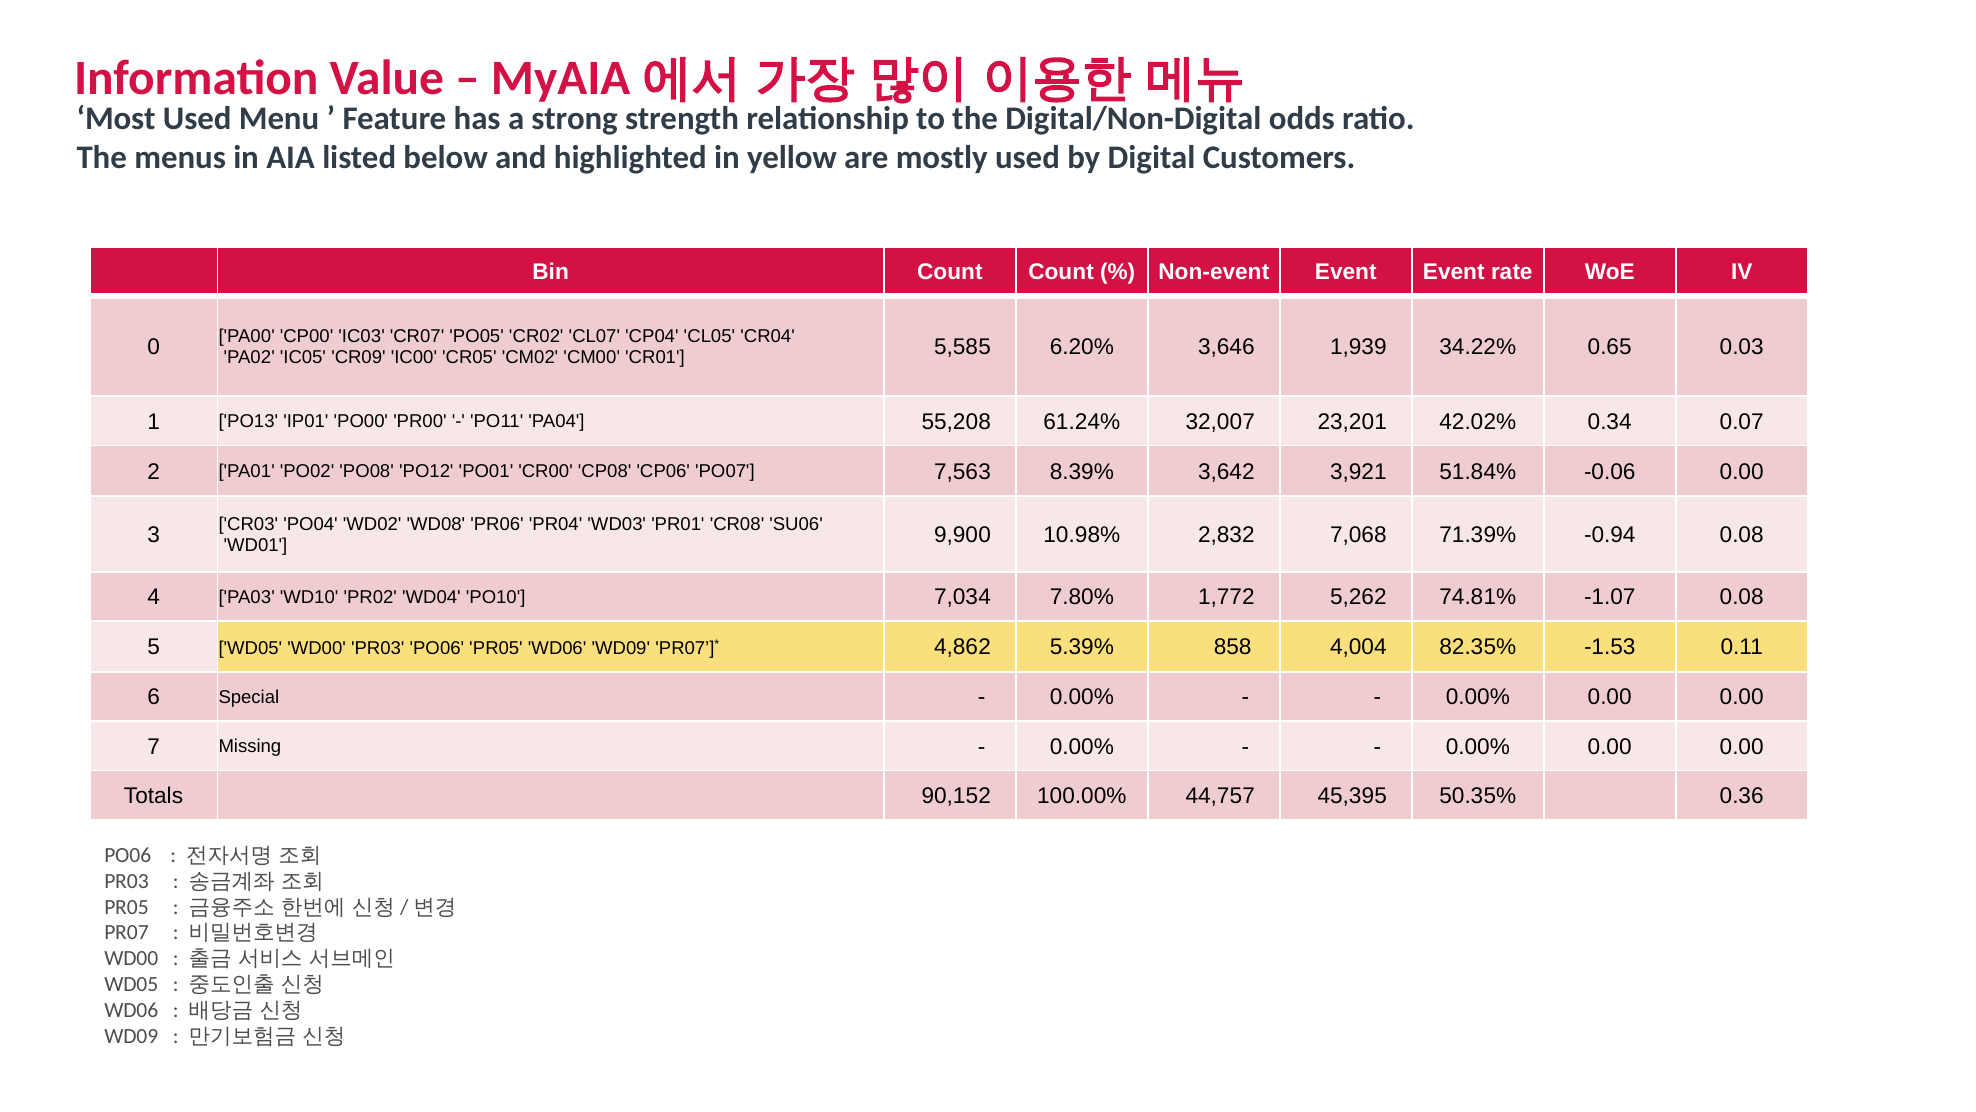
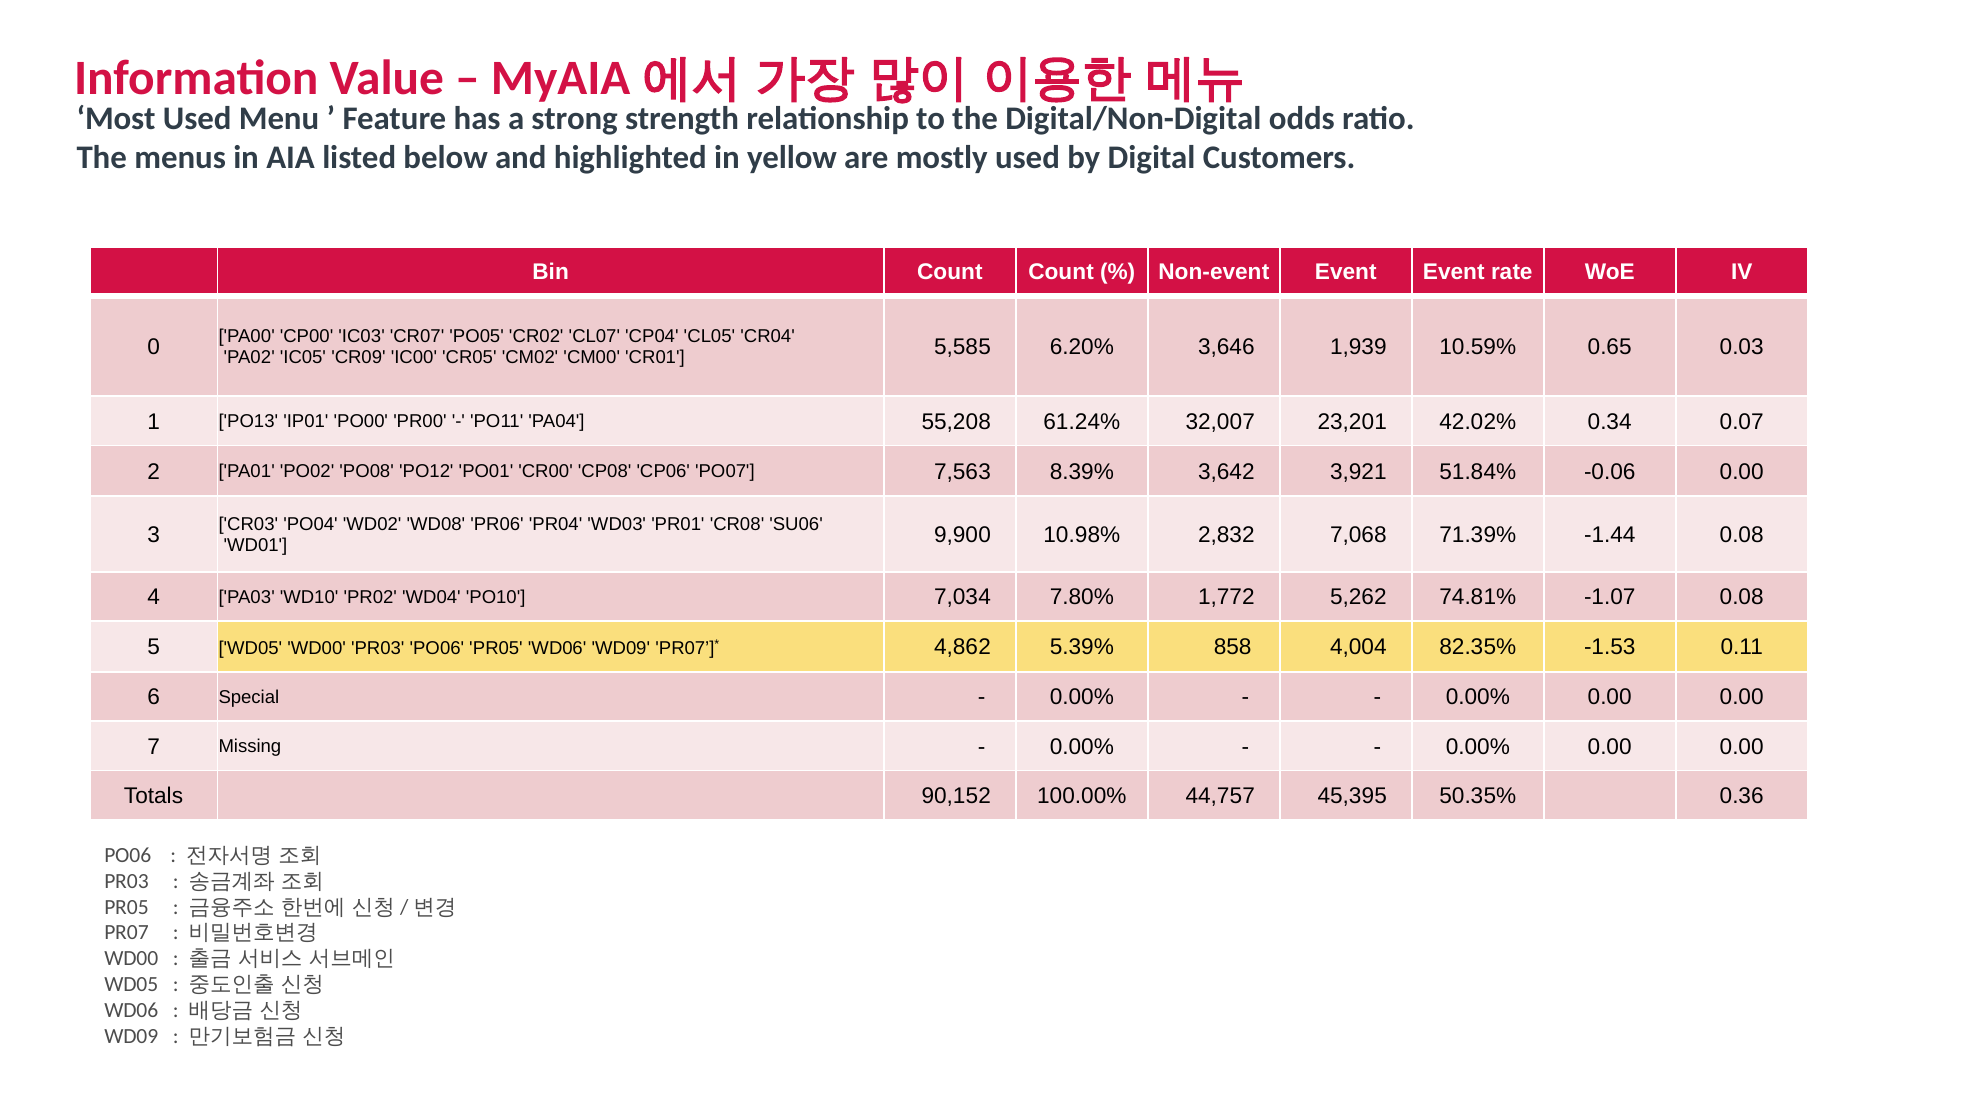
34.22%: 34.22% -> 10.59%
-0.94: -0.94 -> -1.44
